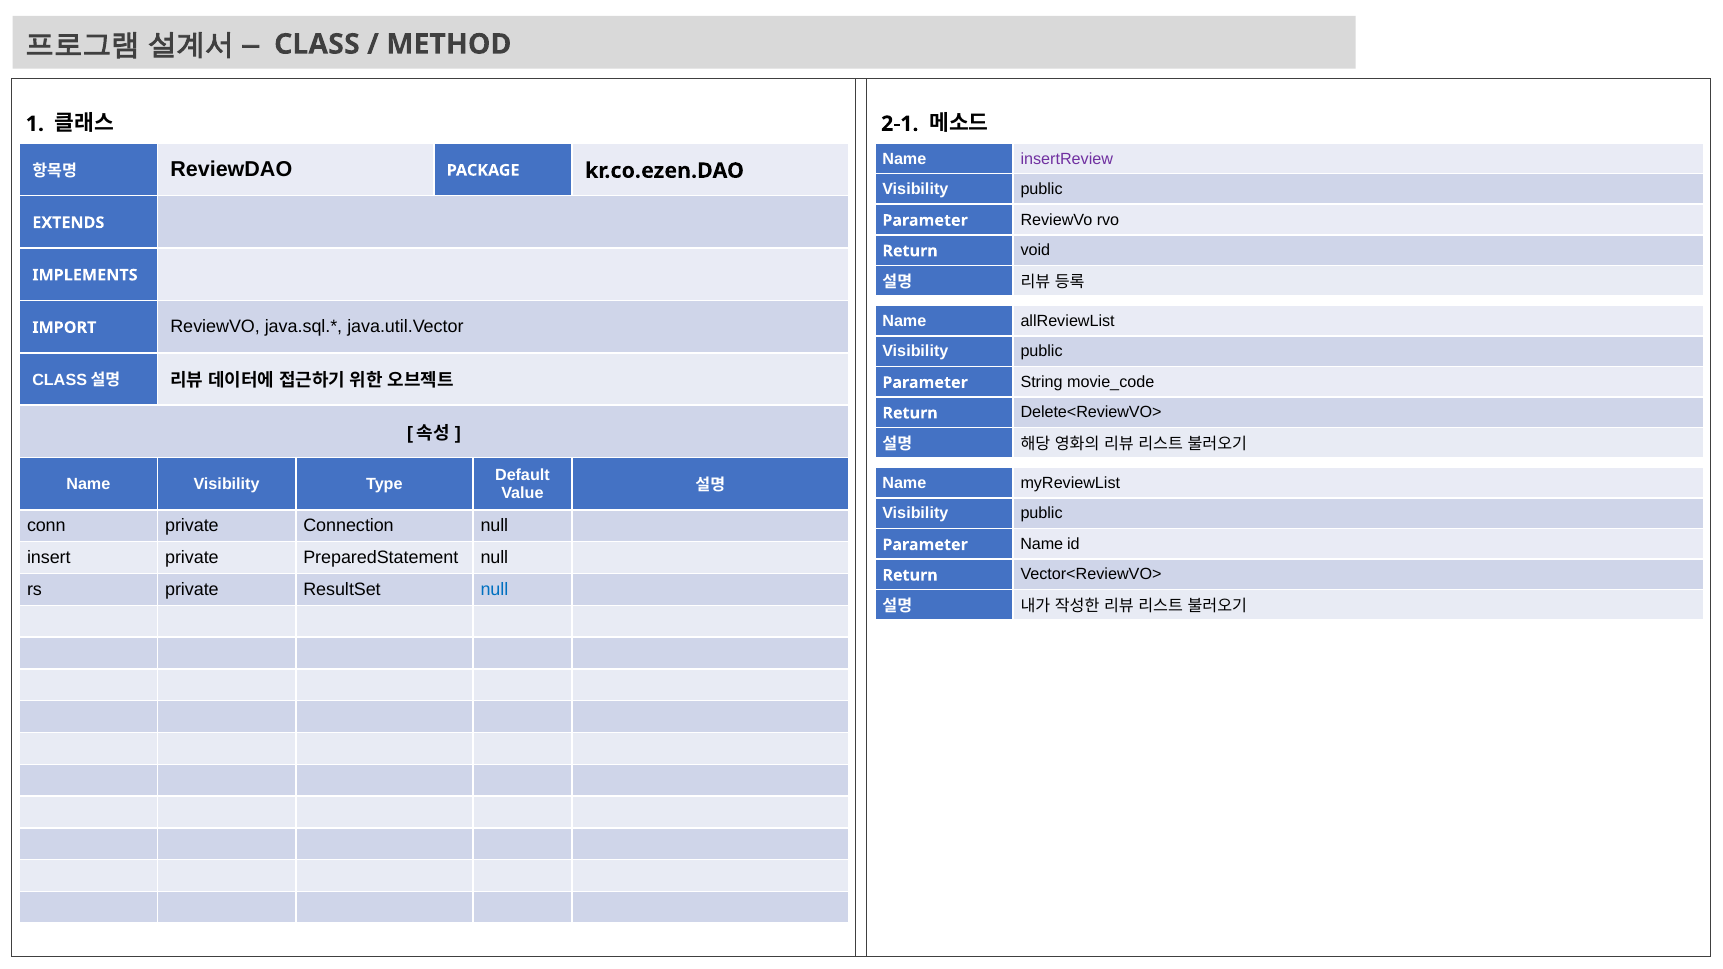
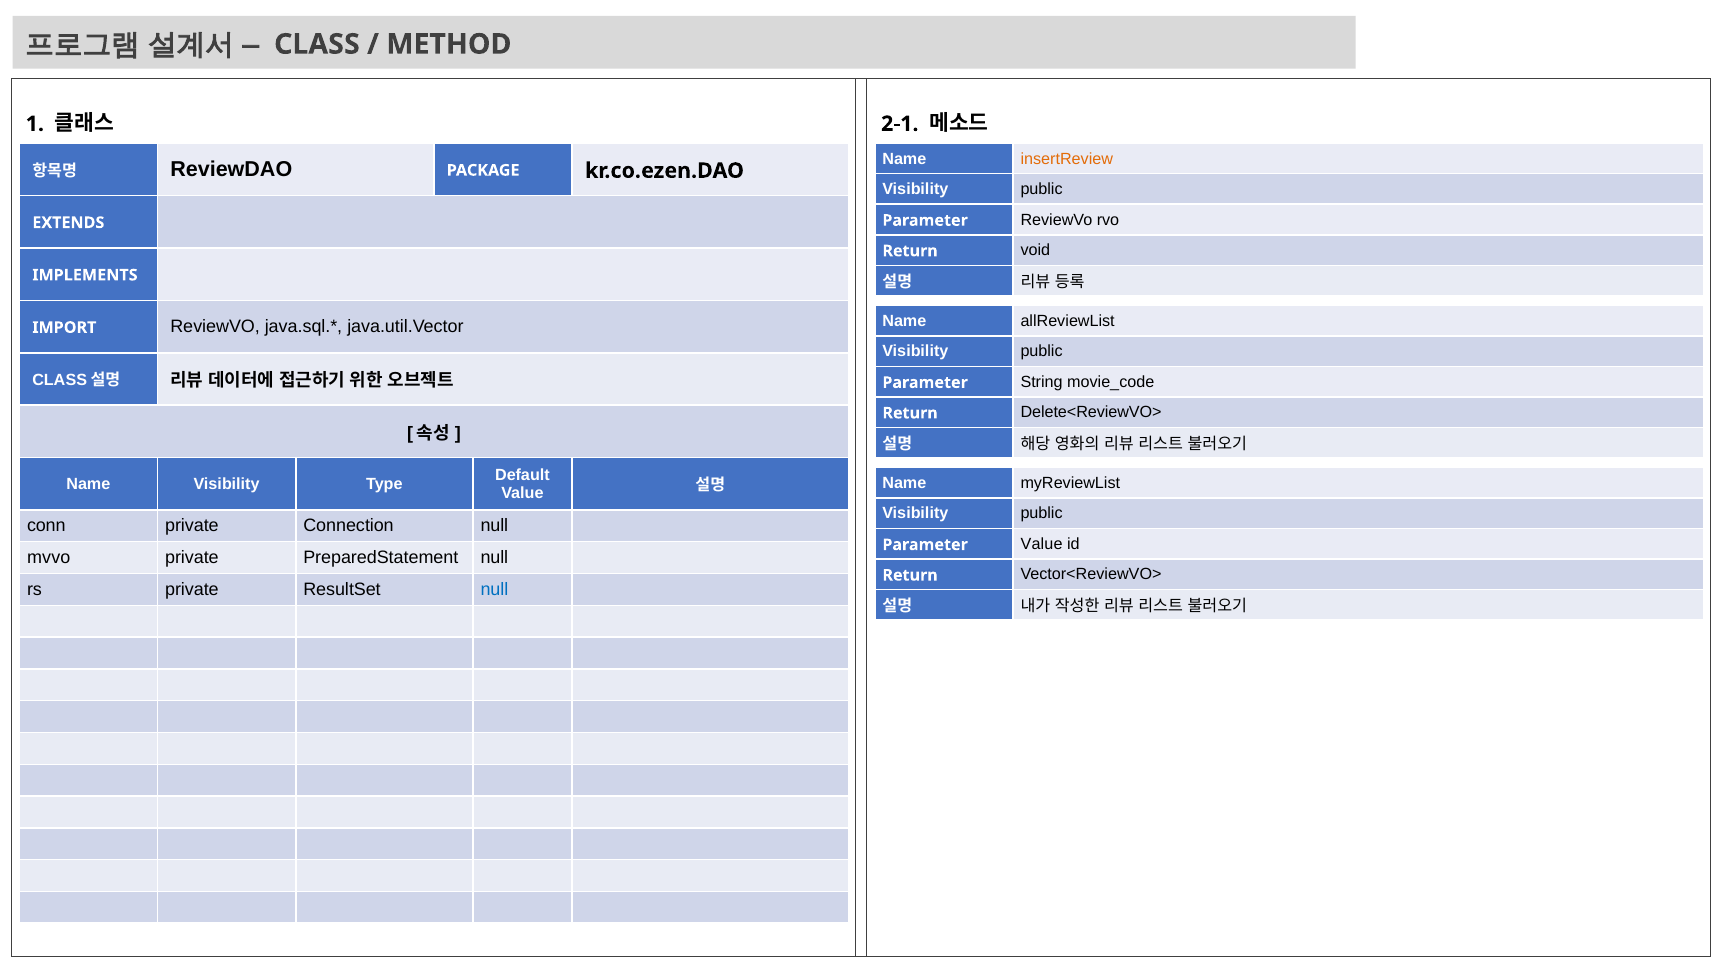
insertReview colour: purple -> orange
Parameter Name: Name -> Value
insert: insert -> mvvo
